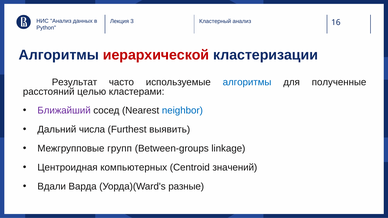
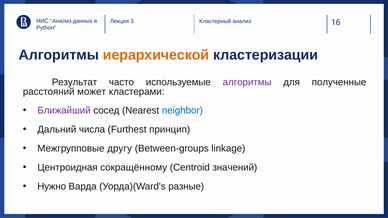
иерархической colour: red -> orange
алгоритмы at (247, 82) colour: blue -> purple
целью: целью -> может
выявить: выявить -> принцип
групп: групп -> другу
компьютерных: компьютерных -> сокращённому
Вдали: Вдали -> Нужно
